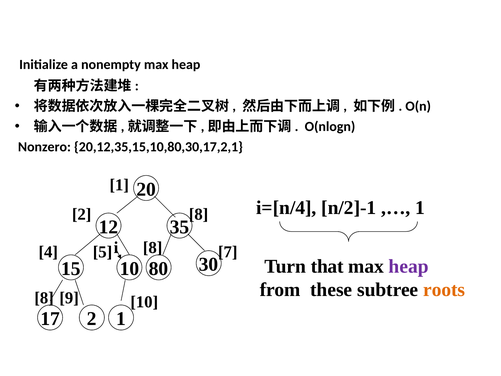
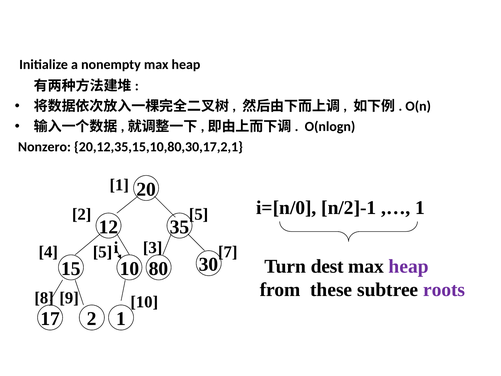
i=[n/4: i=[n/4 -> i=[n/0
2 8: 8 -> 5
5 8: 8 -> 3
that: that -> dest
roots colour: orange -> purple
